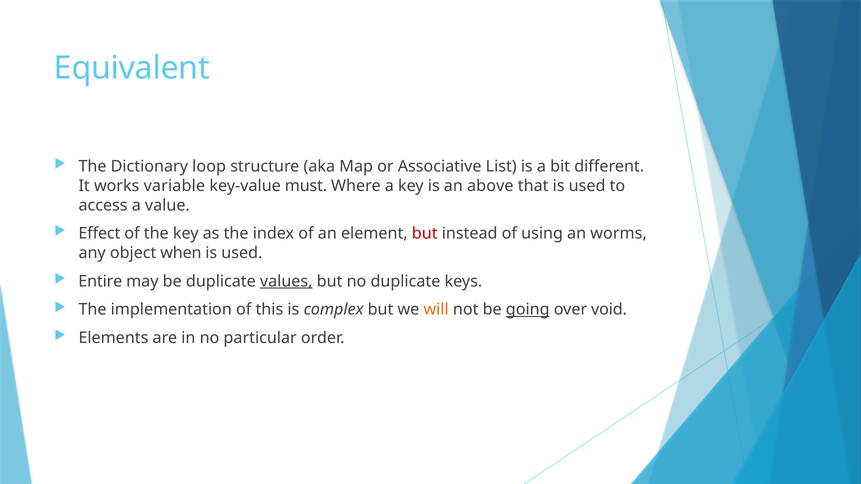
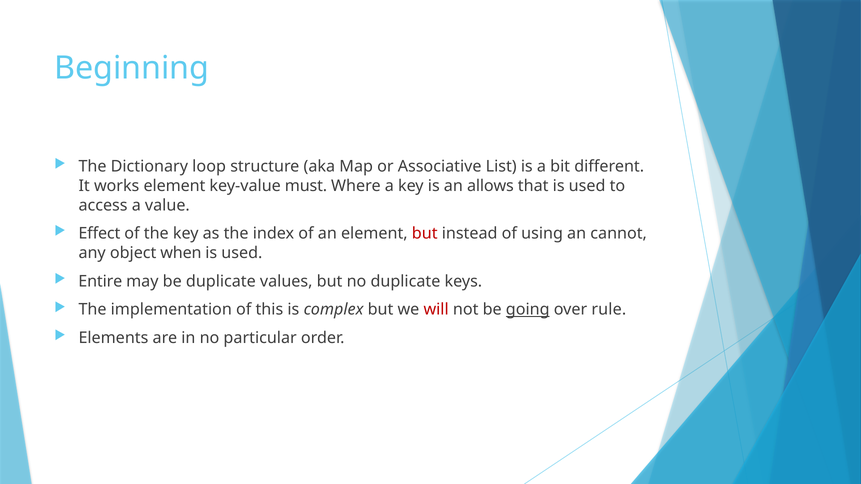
Equivalent: Equivalent -> Beginning
works variable: variable -> element
above: above -> allows
worms: worms -> cannot
values underline: present -> none
will colour: orange -> red
void: void -> rule
